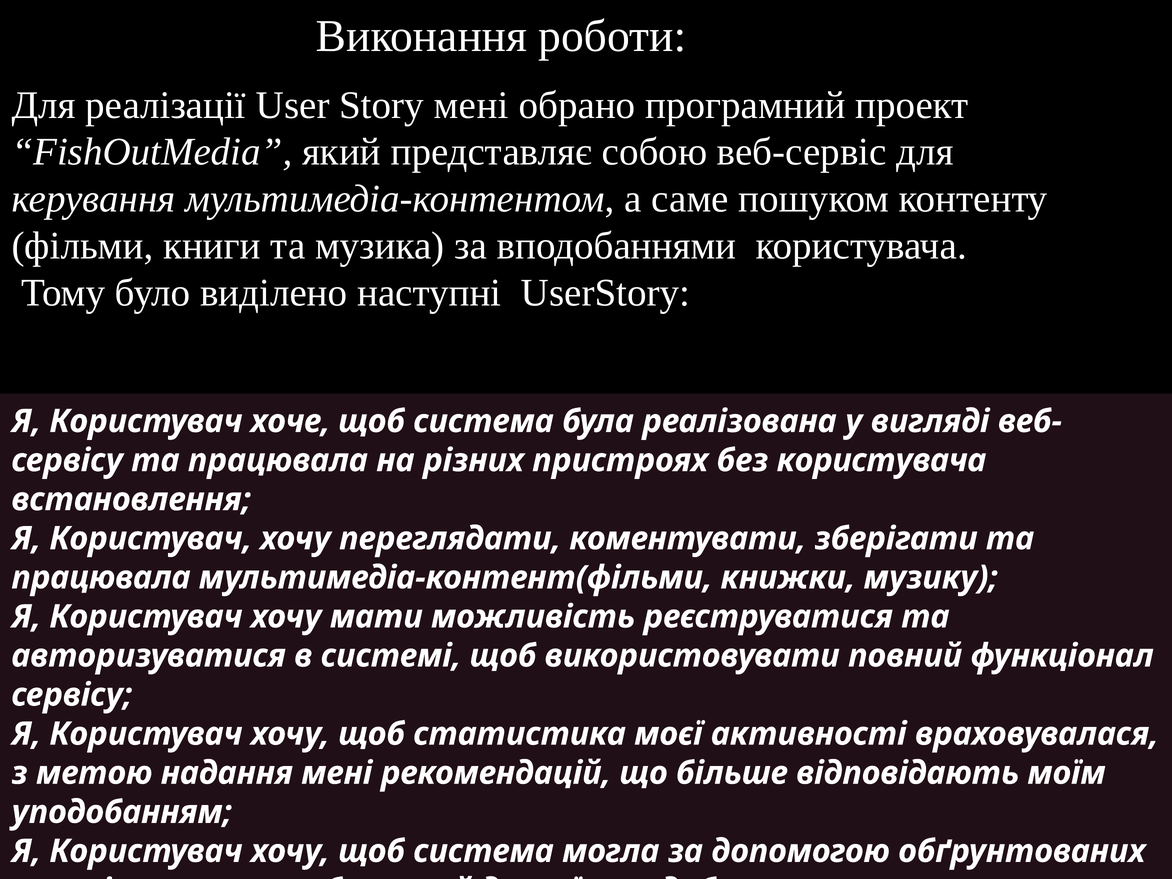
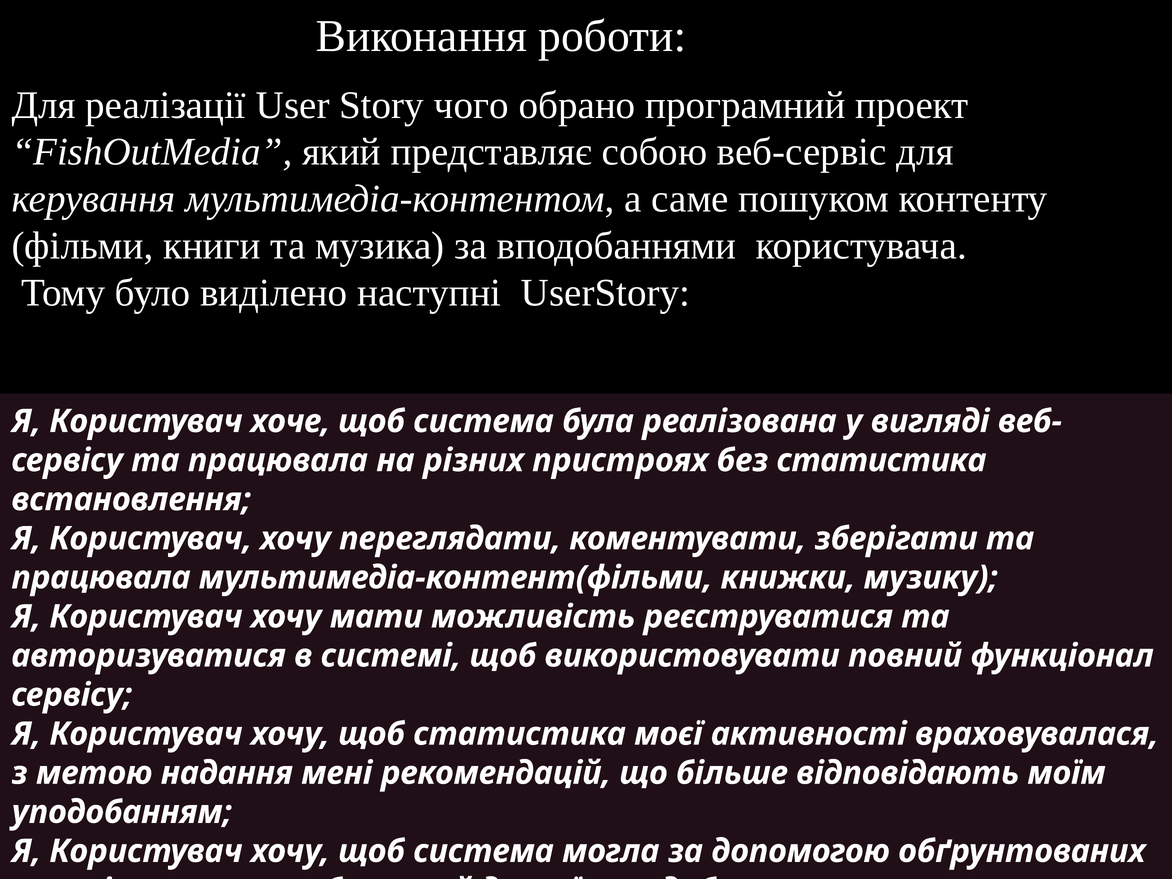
Story мені: мені -> чого
без користувача: користувача -> статистика
